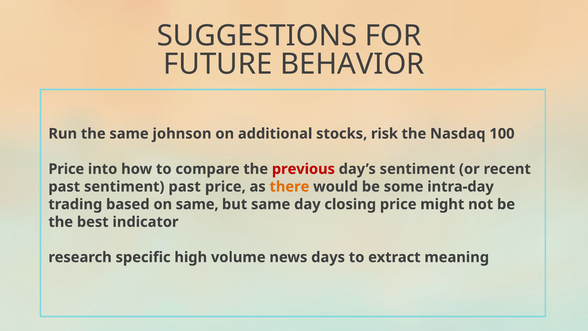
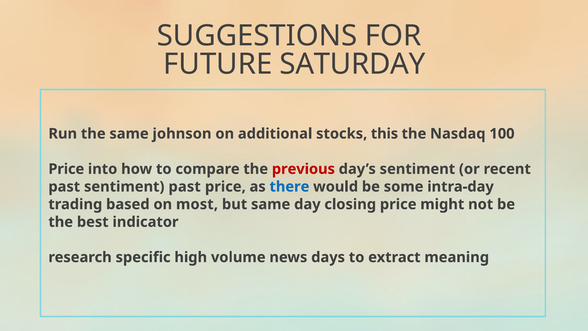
BEHAVIOR: BEHAVIOR -> SATURDAY
risk: risk -> this
there colour: orange -> blue
on same: same -> most
